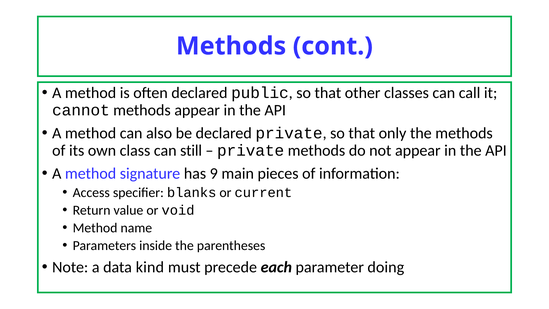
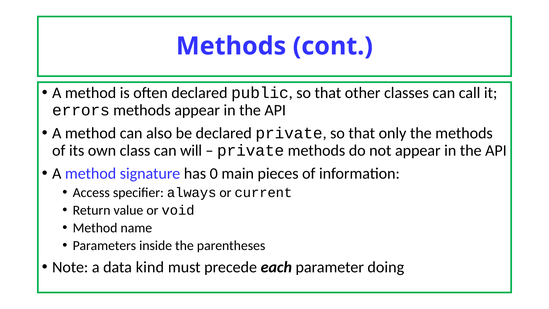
cannot: cannot -> errors
still: still -> will
9: 9 -> 0
blanks: blanks -> always
